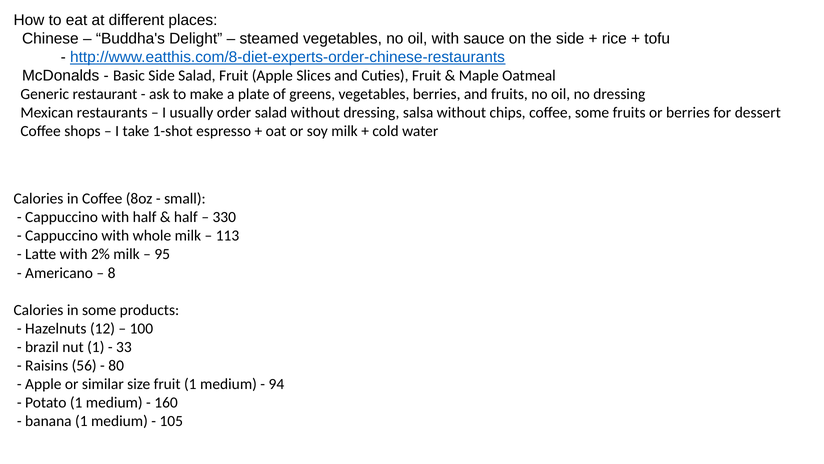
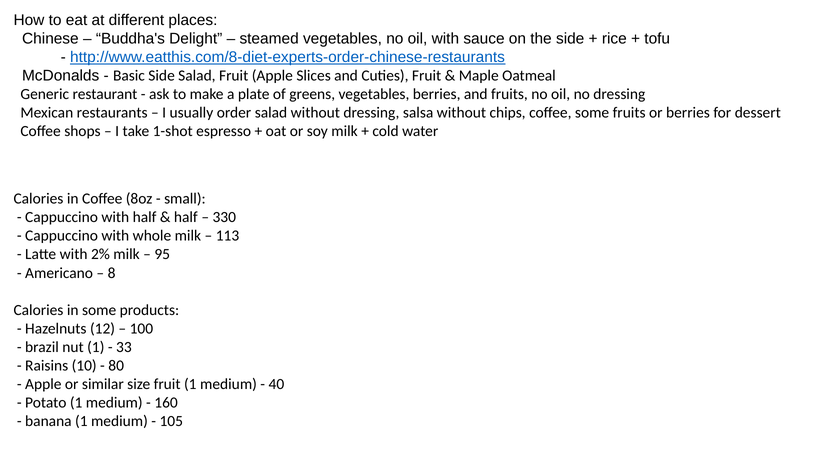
56: 56 -> 10
94: 94 -> 40
